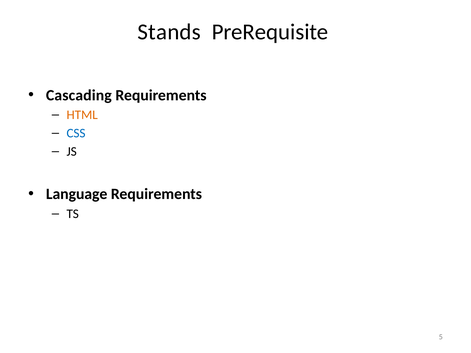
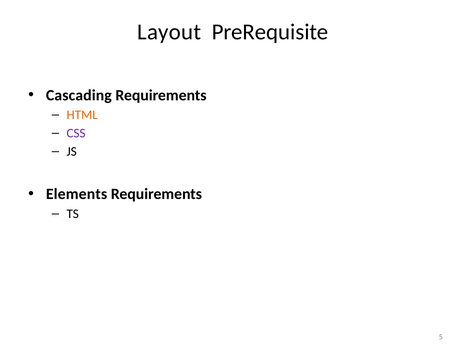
Stands: Stands -> Layout
CSS colour: blue -> purple
Language: Language -> Elements
